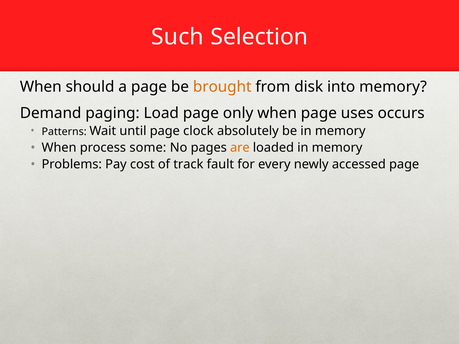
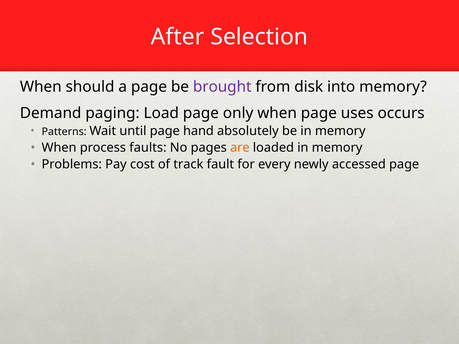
Such: Such -> After
brought colour: orange -> purple
clock: clock -> hand
some: some -> faults
